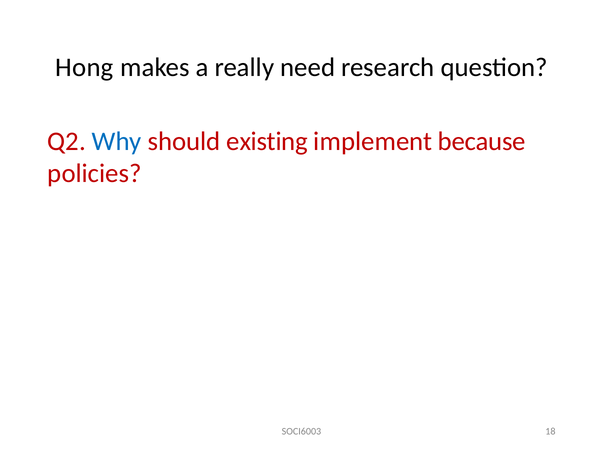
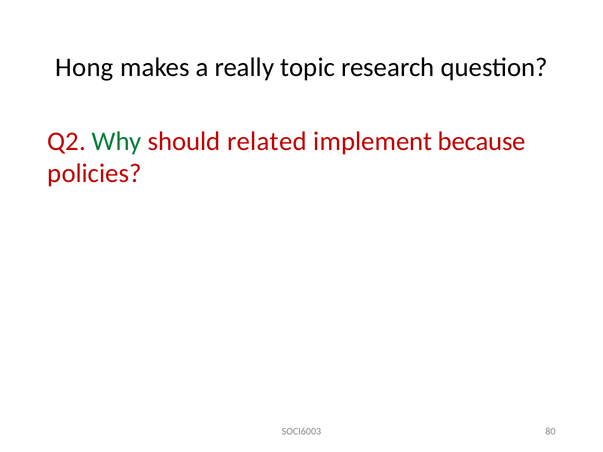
need: need -> topic
Why colour: blue -> green
existing: existing -> related
18: 18 -> 80
